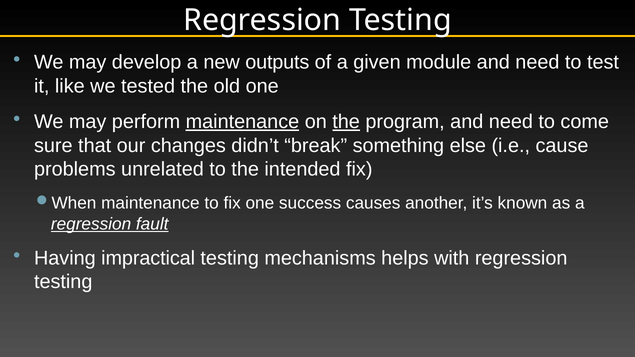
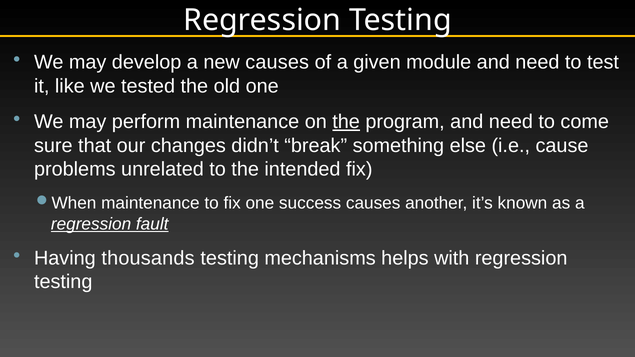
new outputs: outputs -> causes
maintenance at (242, 122) underline: present -> none
impractical: impractical -> thousands
